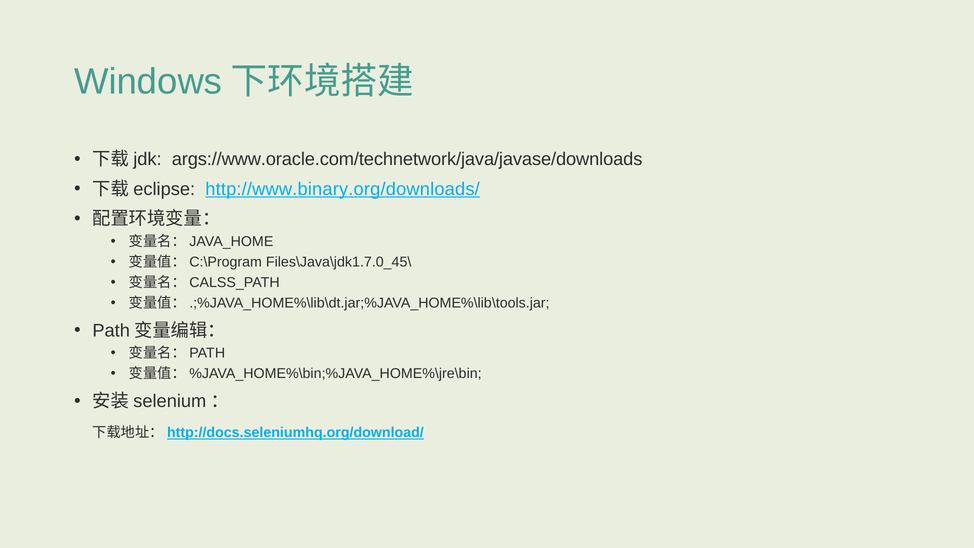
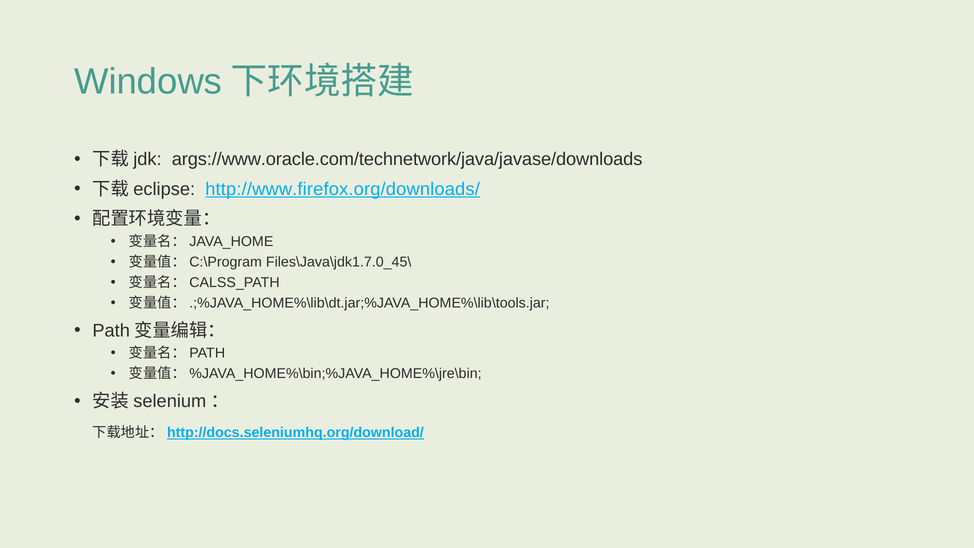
http://www.binary.org/downloads/: http://www.binary.org/downloads/ -> http://www.firefox.org/downloads/
